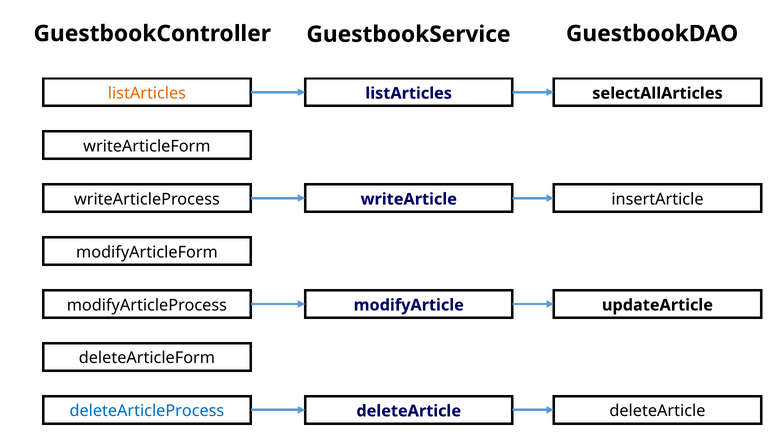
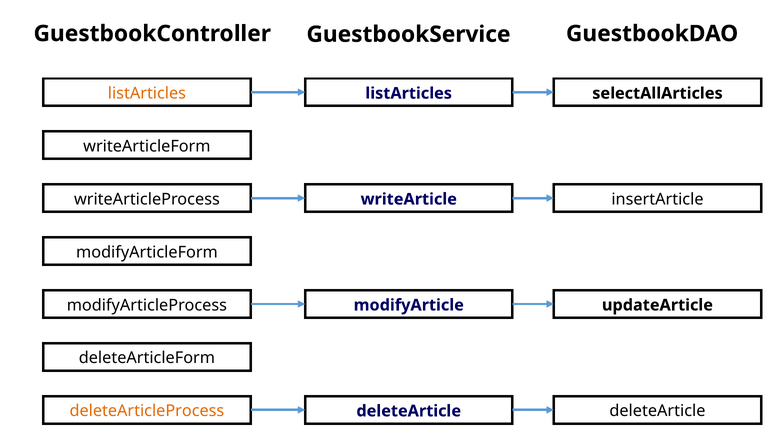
deleteArticleProcess colour: blue -> orange
